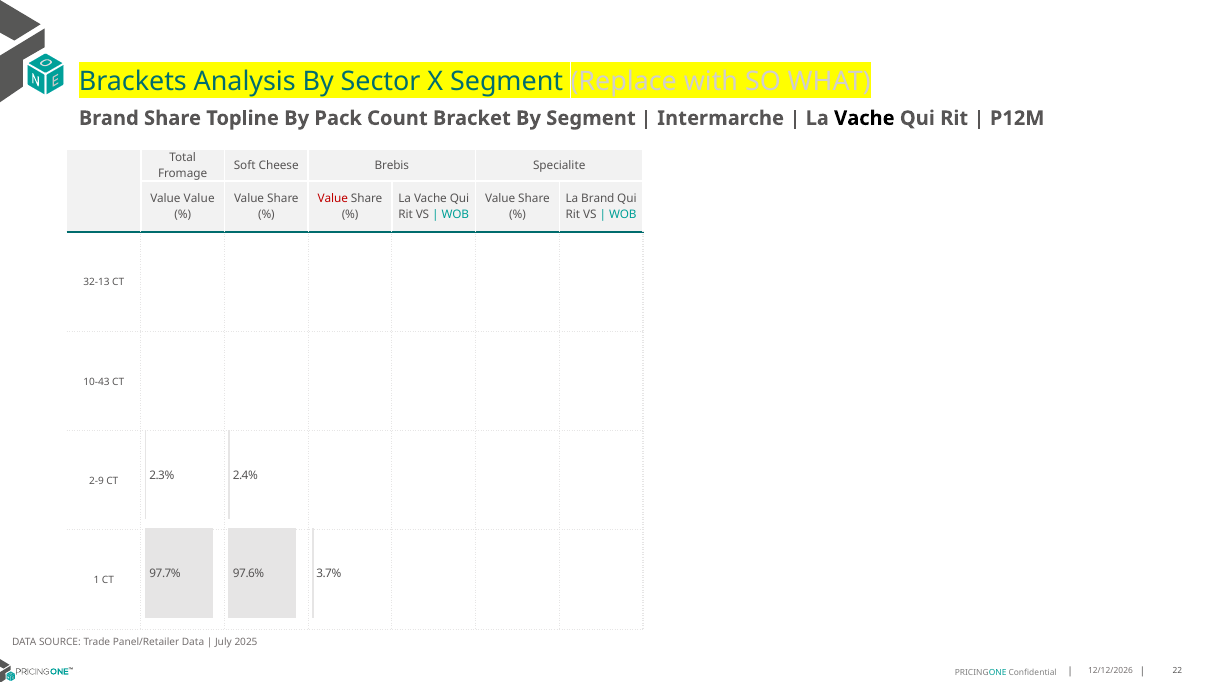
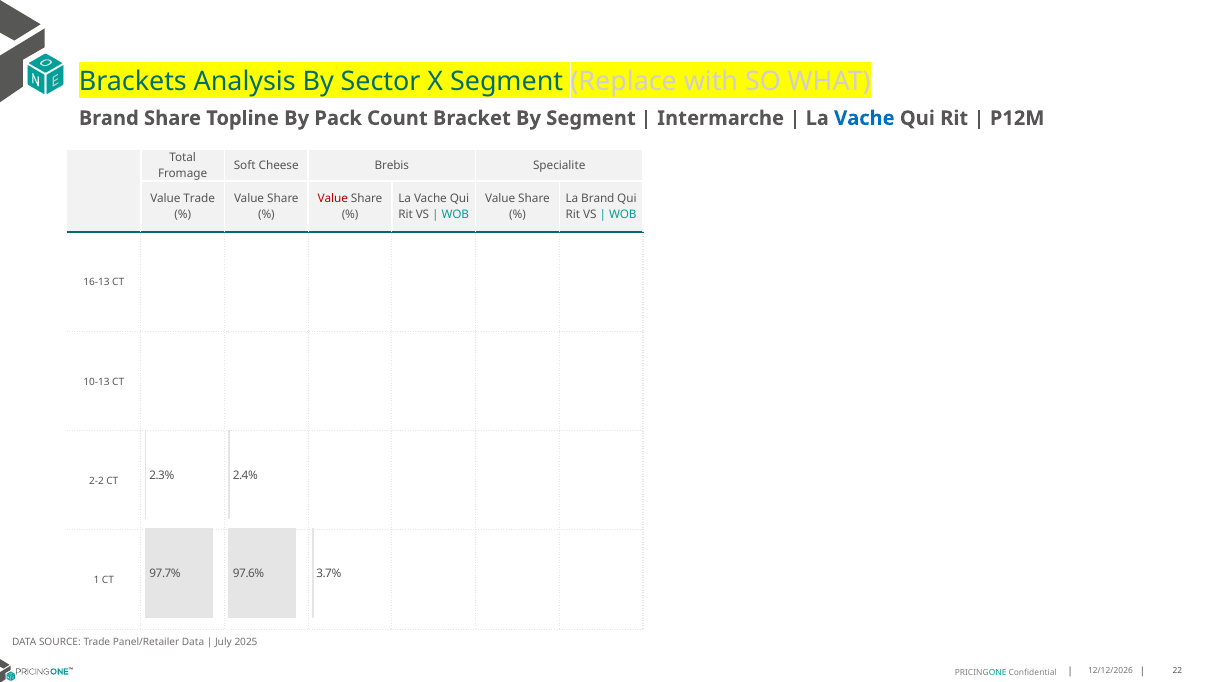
Vache at (864, 118) colour: black -> blue
Value Value: Value -> Trade
32-13: 32-13 -> 16-13
10-43: 10-43 -> 10-13
2-9: 2-9 -> 2-2
